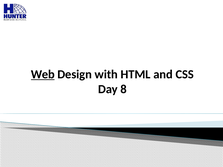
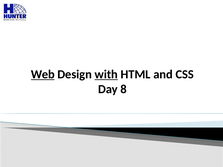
with underline: none -> present
